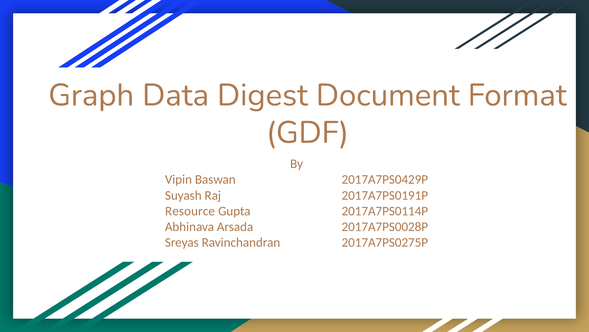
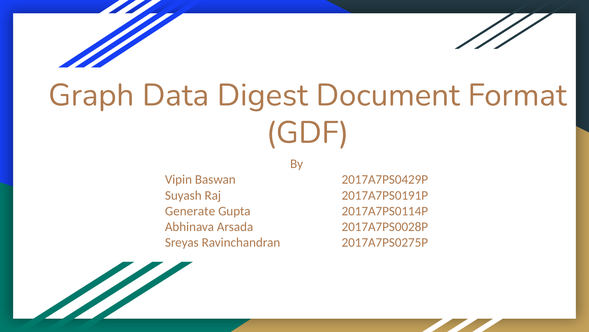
Resource: Resource -> Generate
